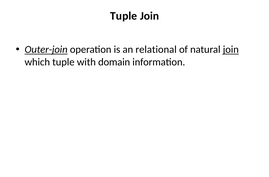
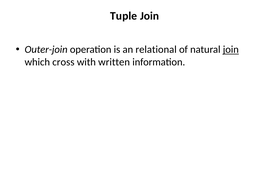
Outer-join underline: present -> none
which tuple: tuple -> cross
domain: domain -> written
